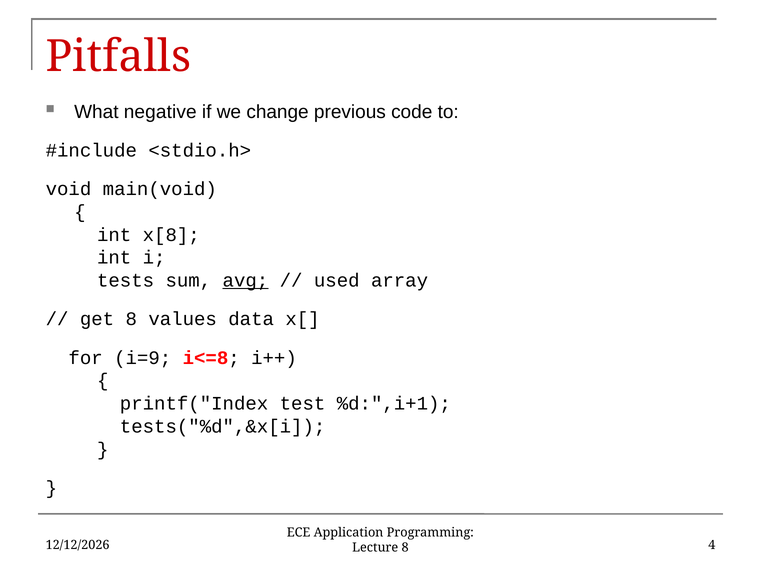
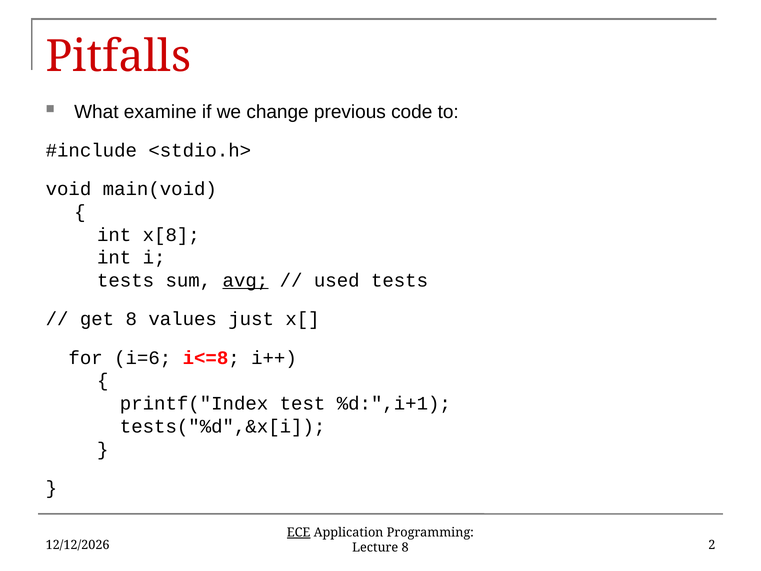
negative: negative -> examine
used array: array -> tests
data: data -> just
i=9: i=9 -> i=6
ECE underline: none -> present
4: 4 -> 2
